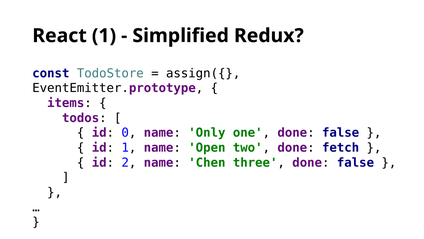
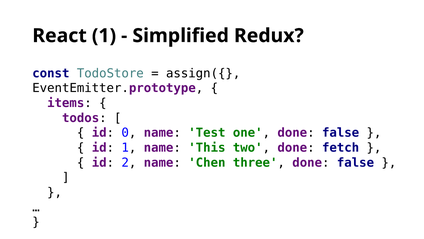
Only: Only -> Test
Open: Open -> This
